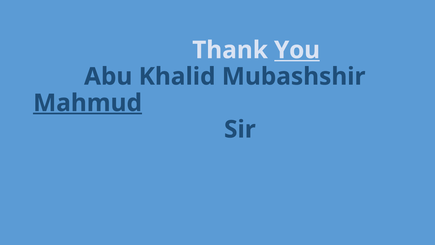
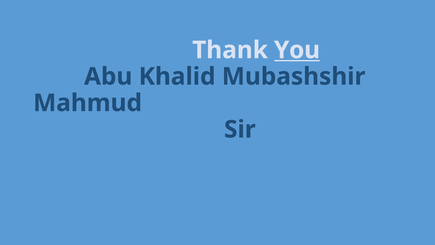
Mahmud underline: present -> none
